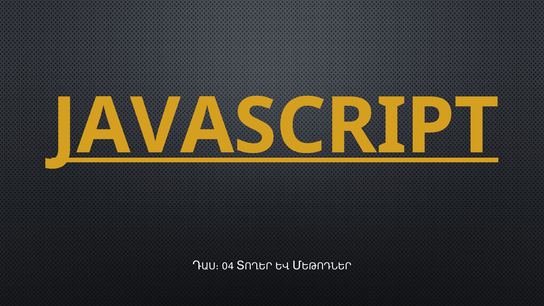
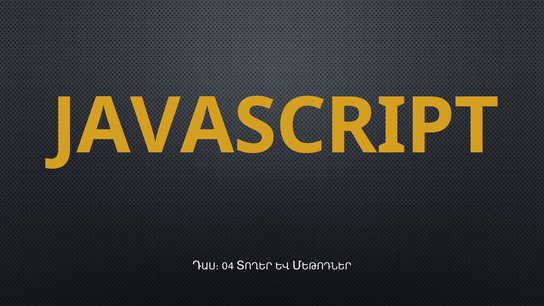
JAVASCRIPT underline: present -> none
